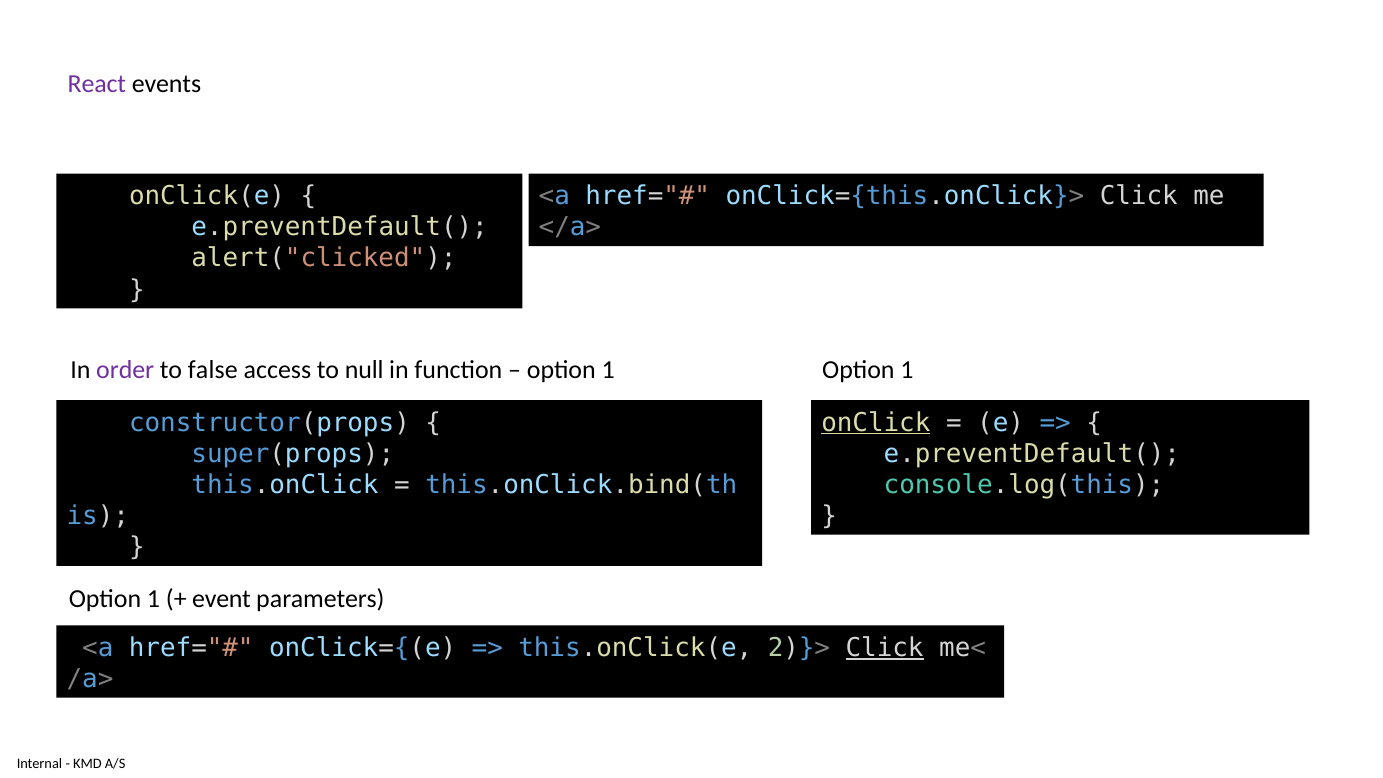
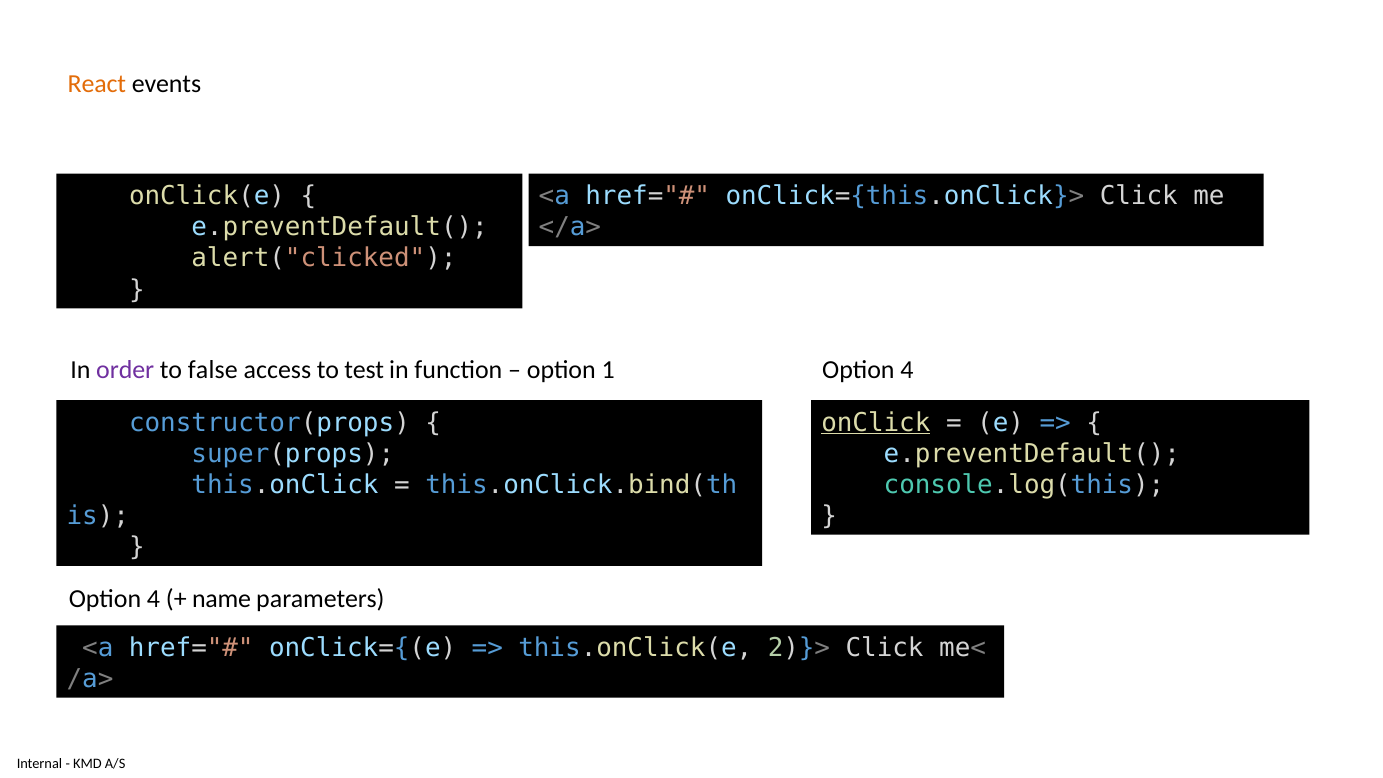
React colour: purple -> orange
null: null -> test
1 at (907, 370): 1 -> 4
1 at (153, 599): 1 -> 4
event: event -> name
Click at (885, 648) underline: present -> none
